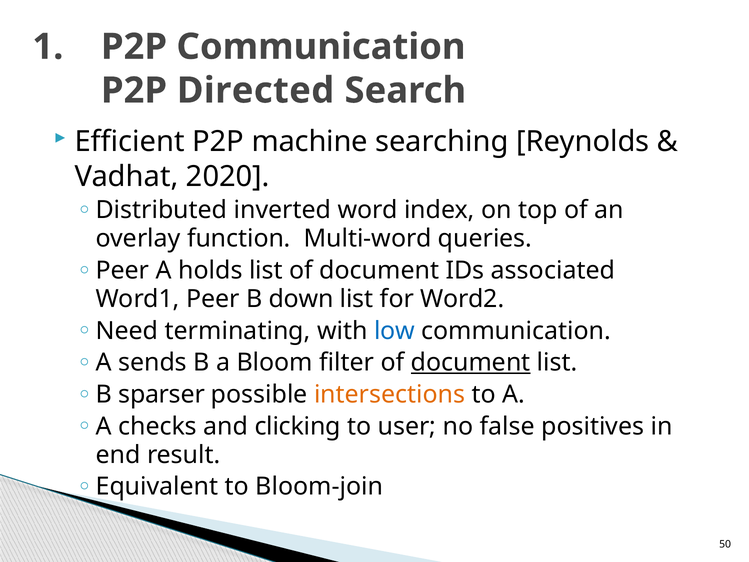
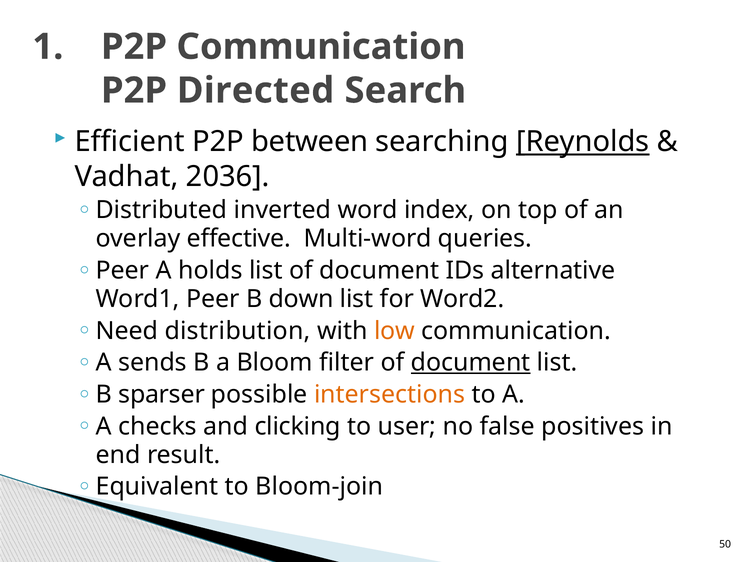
machine: machine -> between
Reynolds underline: none -> present
2020: 2020 -> 2036
function: function -> effective
associated: associated -> alternative
terminating: terminating -> distribution
low colour: blue -> orange
